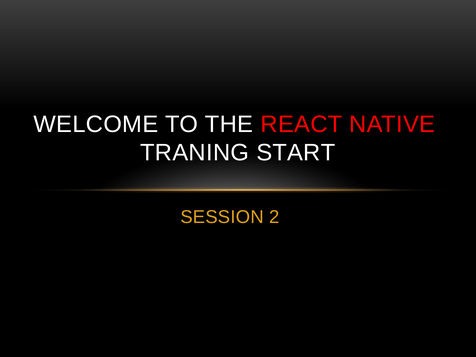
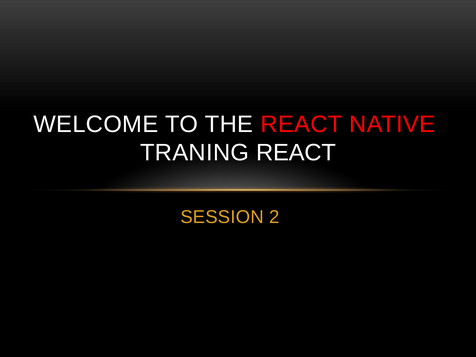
TRANING START: START -> REACT
